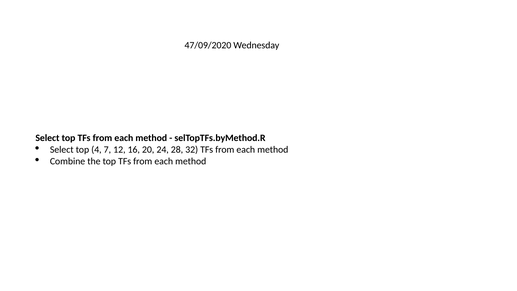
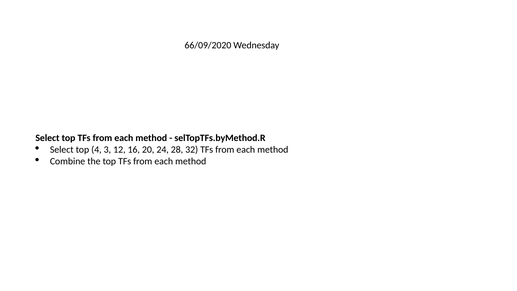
47/09/2020: 47/09/2020 -> 66/09/2020
7: 7 -> 3
